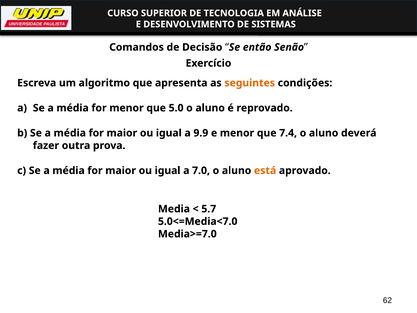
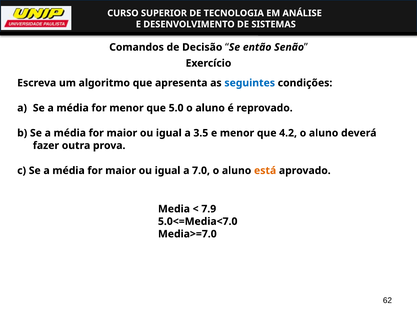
seguintes colour: orange -> blue
9.9: 9.9 -> 3.5
7.4: 7.4 -> 4.2
5.7: 5.7 -> 7.9
